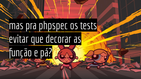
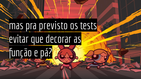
phpspec: phpspec -> previsto
